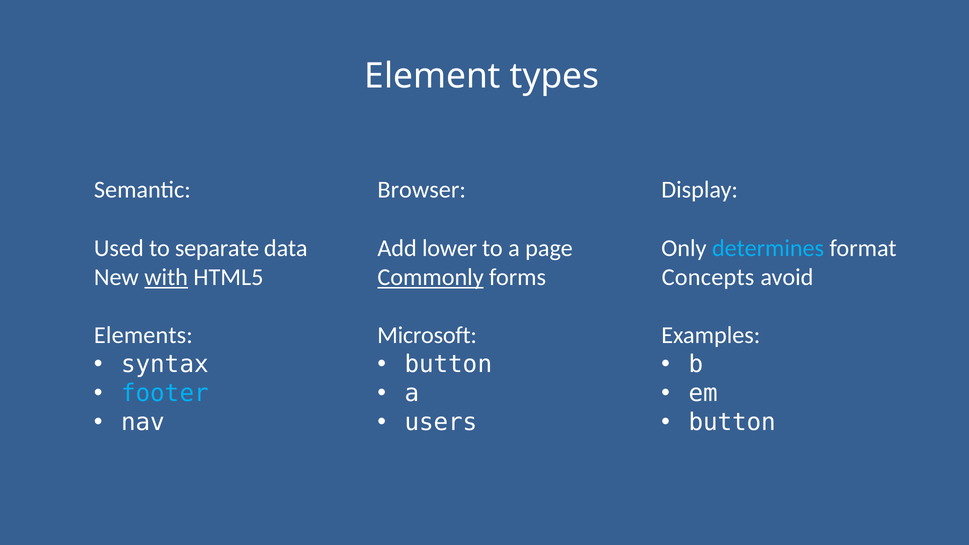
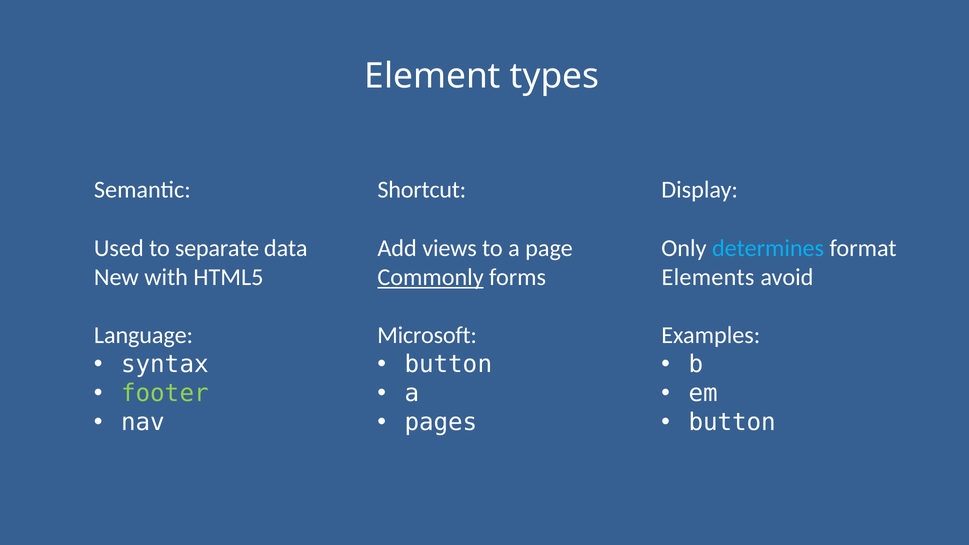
Browser: Browser -> Shortcut
lower: lower -> views
with underline: present -> none
Concepts: Concepts -> Elements
Elements: Elements -> Language
footer colour: light blue -> light green
users: users -> pages
